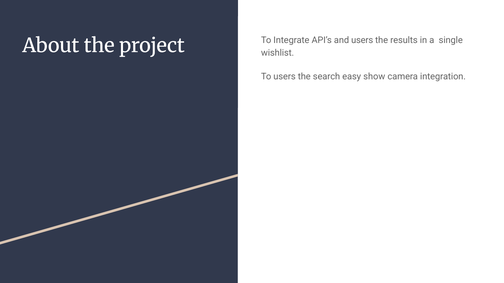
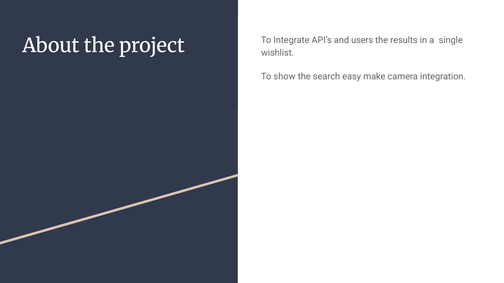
To users: users -> show
show: show -> make
